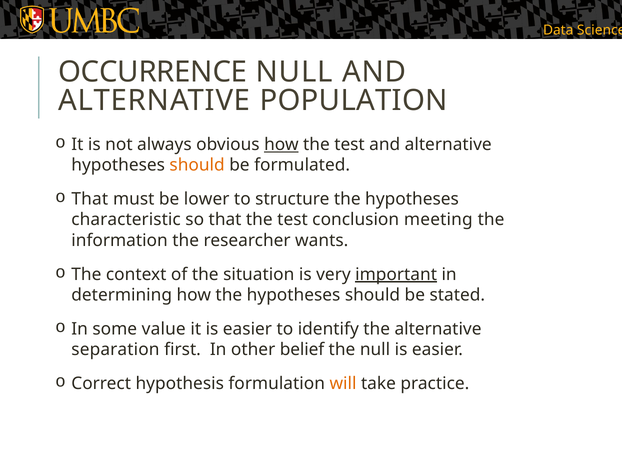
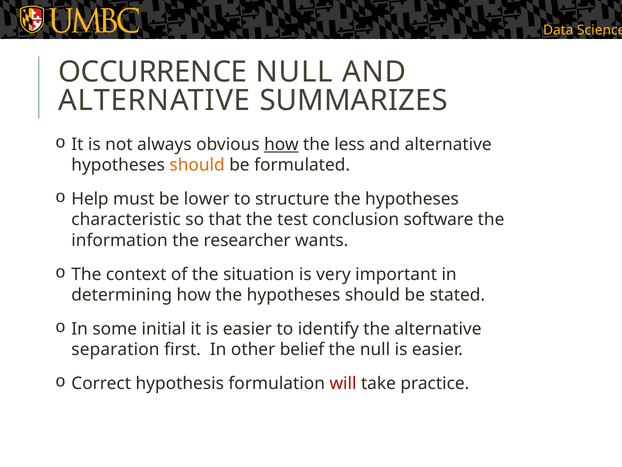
POPULATION: POPULATION -> SUMMARIZES
test at (350, 144): test -> less
That at (90, 199): That -> Help
meeting: meeting -> software
important underline: present -> none
value: value -> initial
will colour: orange -> red
